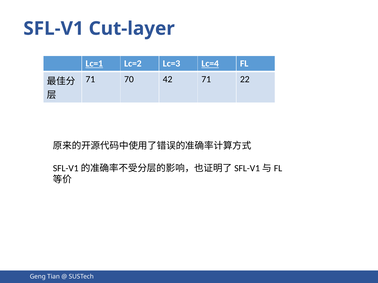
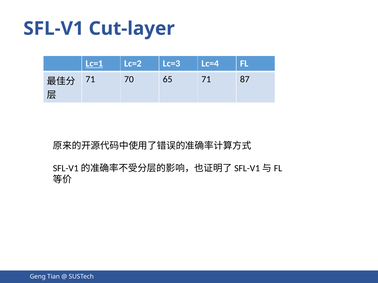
Lc=4 underline: present -> none
42: 42 -> 65
22: 22 -> 87
